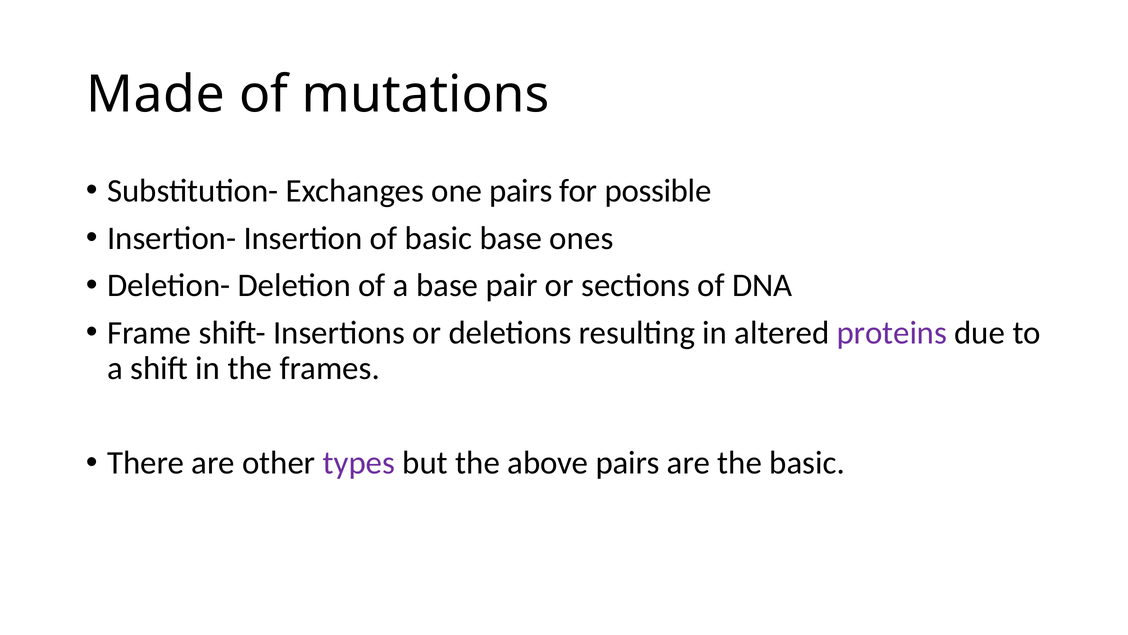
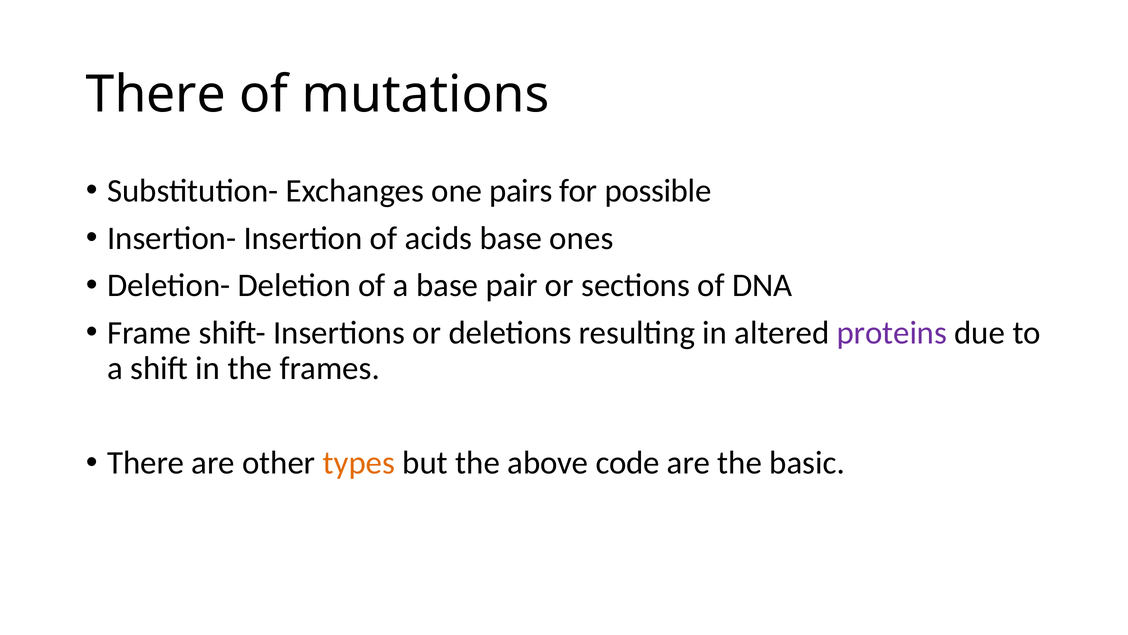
Made at (156, 95): Made -> There
of basic: basic -> acids
types colour: purple -> orange
above pairs: pairs -> code
